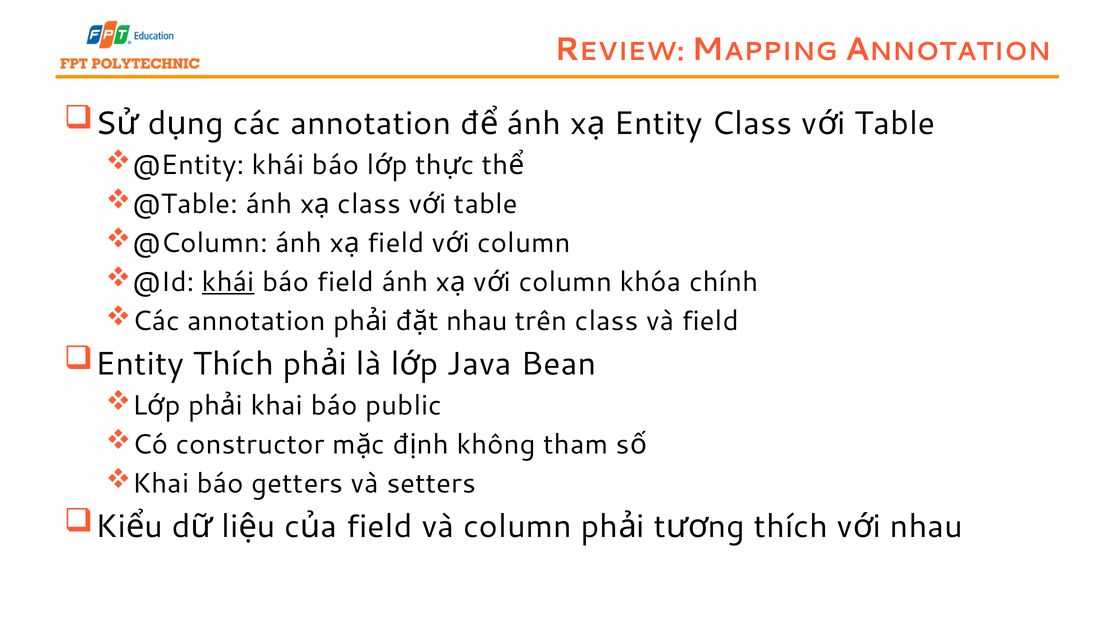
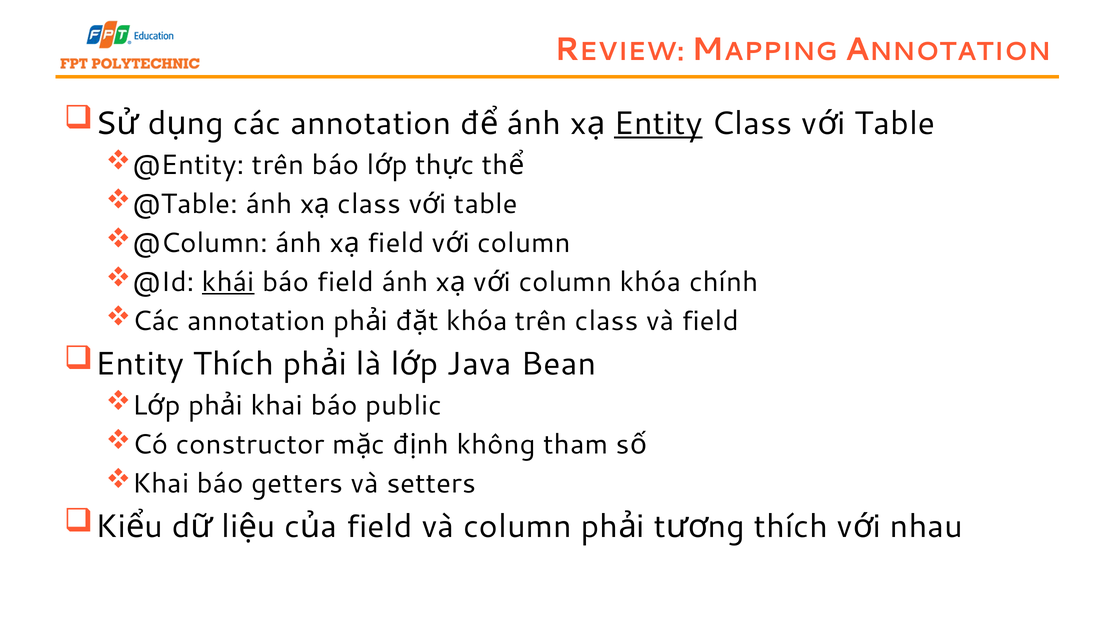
Entity at (658, 123) underline: none -> present
@Entity khái: khái -> trên
nhau at (477, 321): nhau -> khóa
